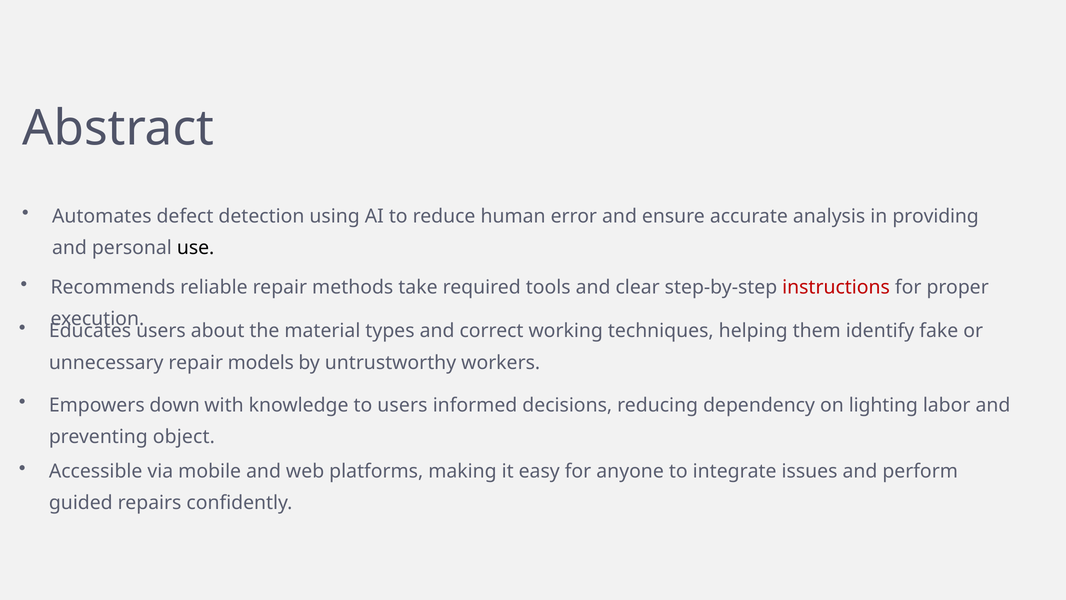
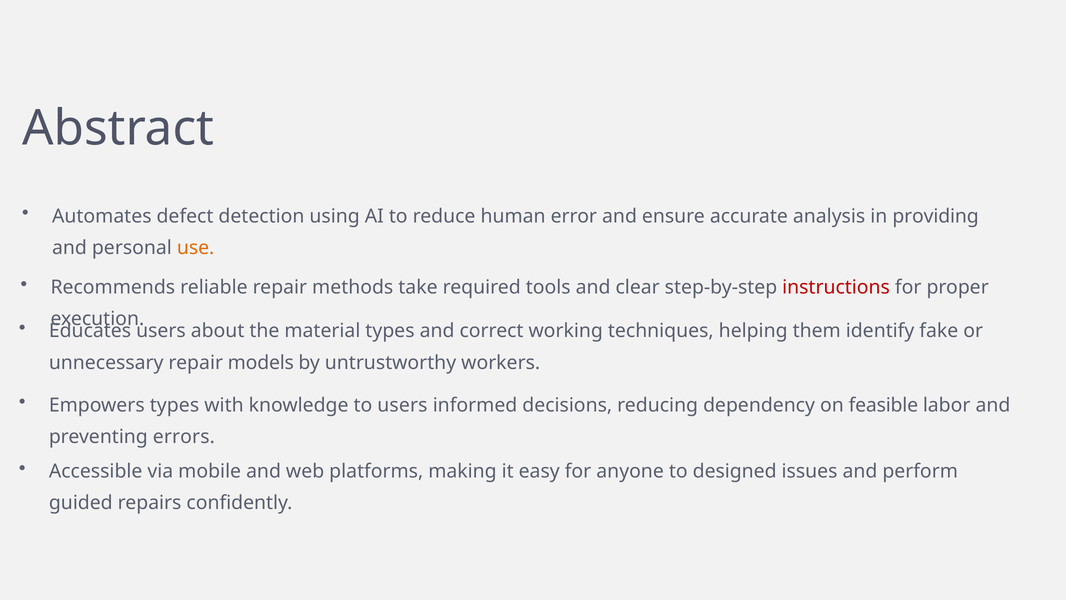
use colour: black -> orange
Empowers down: down -> types
lighting: lighting -> feasible
object: object -> errors
integrate: integrate -> designed
